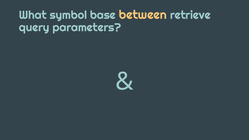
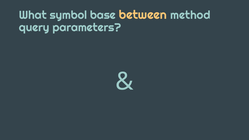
retrieve: retrieve -> method
